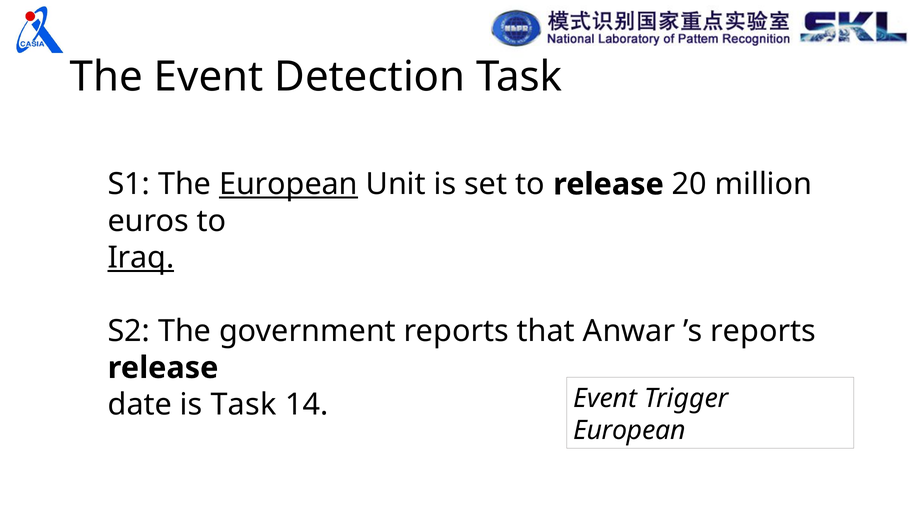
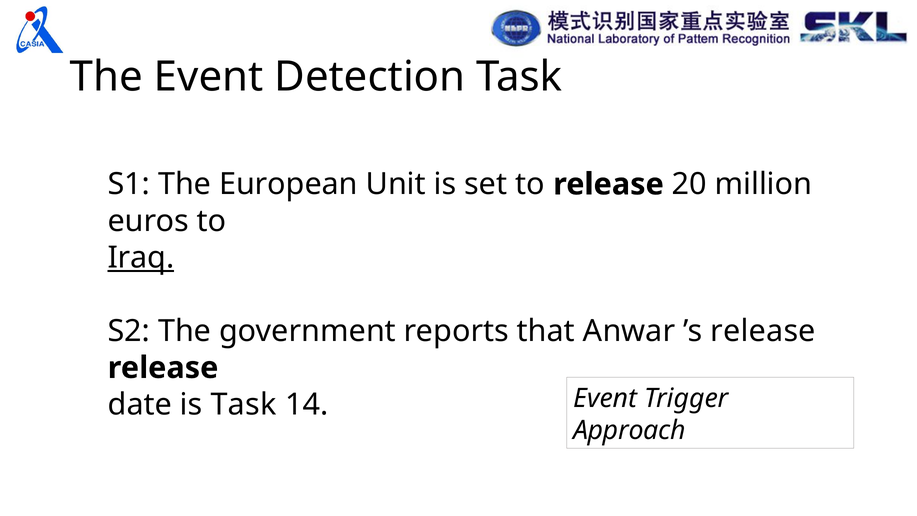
European at (289, 184) underline: present -> none
’s reports: reports -> release
European at (629, 431): European -> Approach
